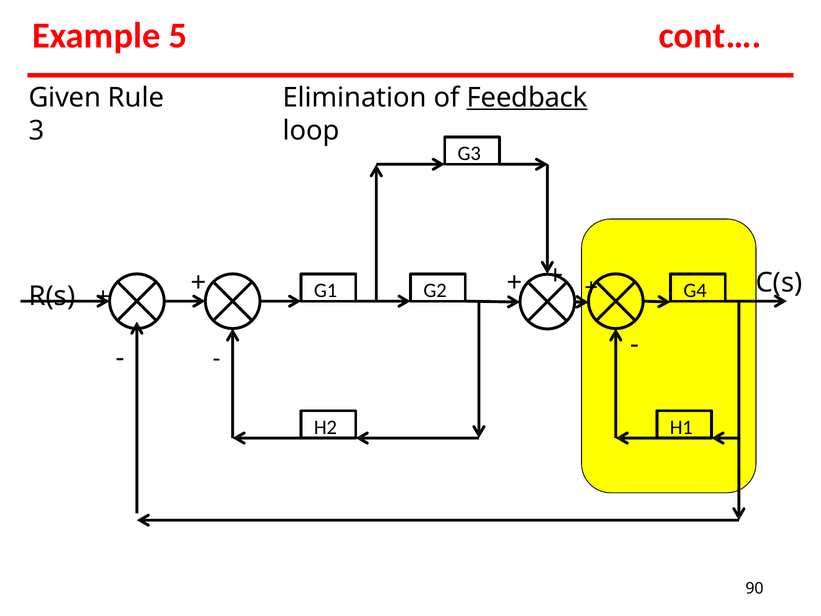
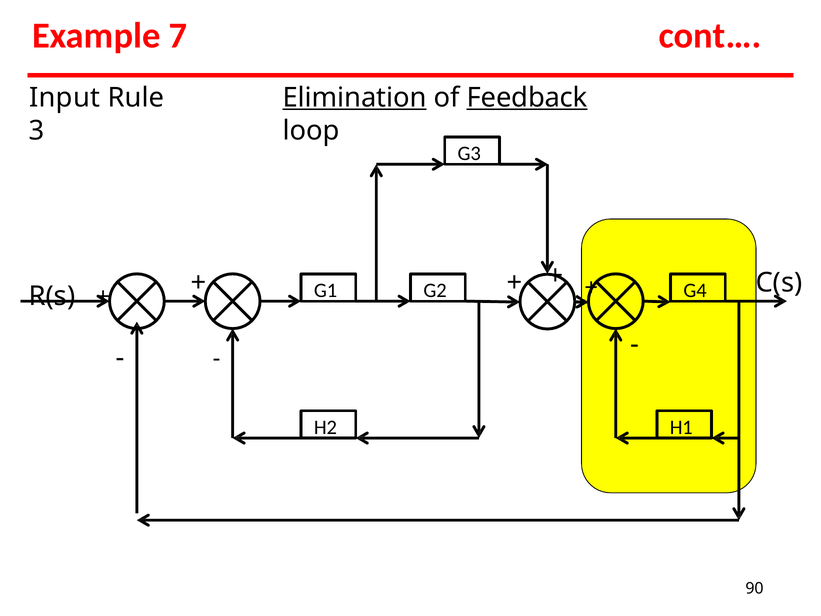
5: 5 -> 7
Given: Given -> Input
Elimination underline: none -> present
